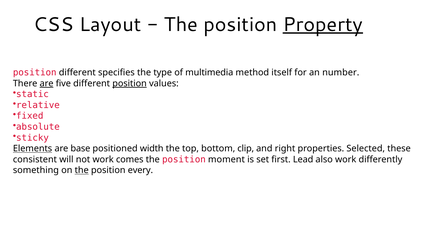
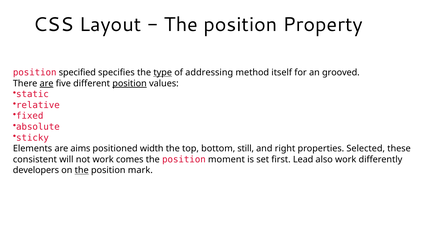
Property underline: present -> none
position different: different -> specified
type underline: none -> present
multimedia: multimedia -> addressing
number: number -> grooved
Elements underline: present -> none
base: base -> aims
clip: clip -> still
something: something -> developers
every: every -> mark
